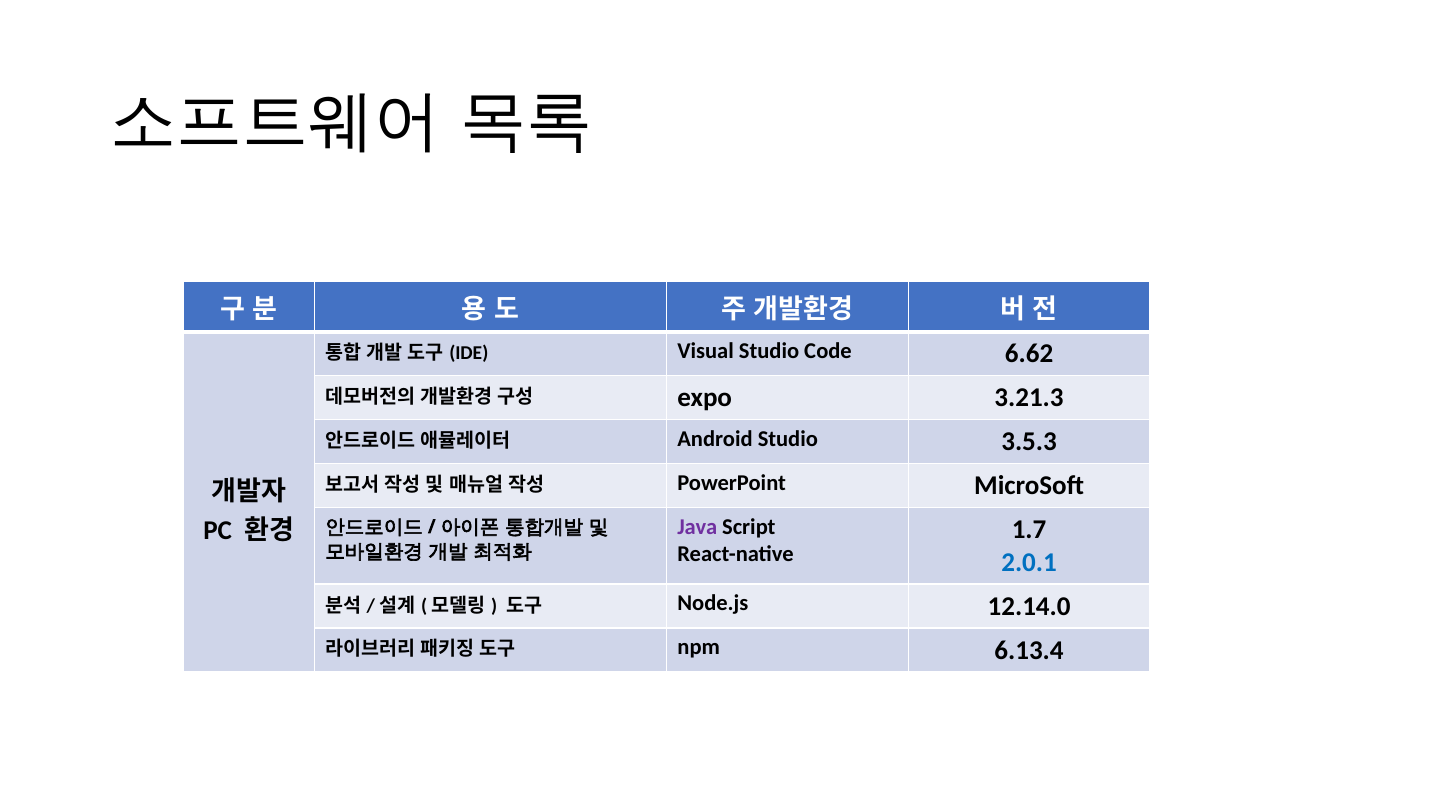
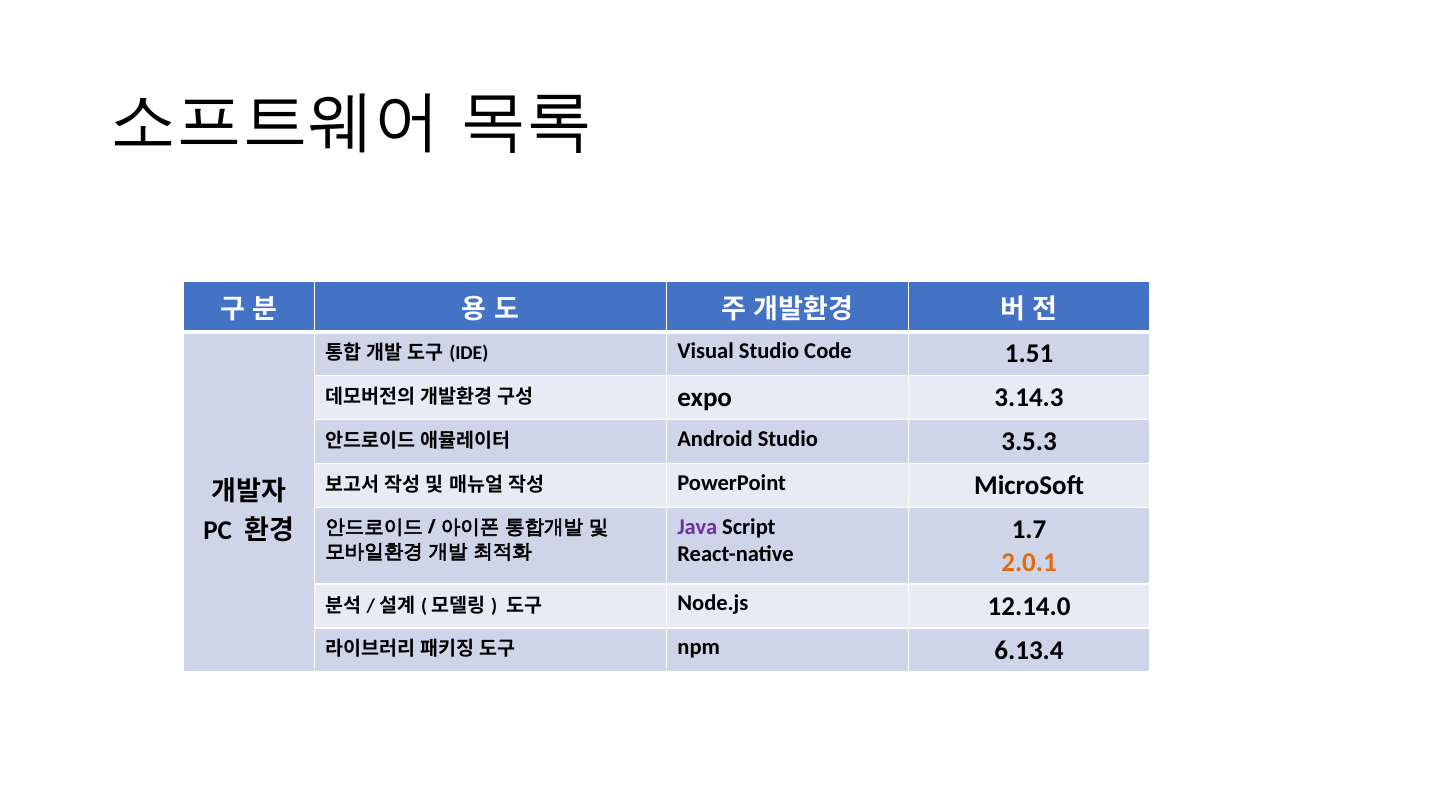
6.62: 6.62 -> 1.51
3.21.3: 3.21.3 -> 3.14.3
2.0.1 colour: blue -> orange
